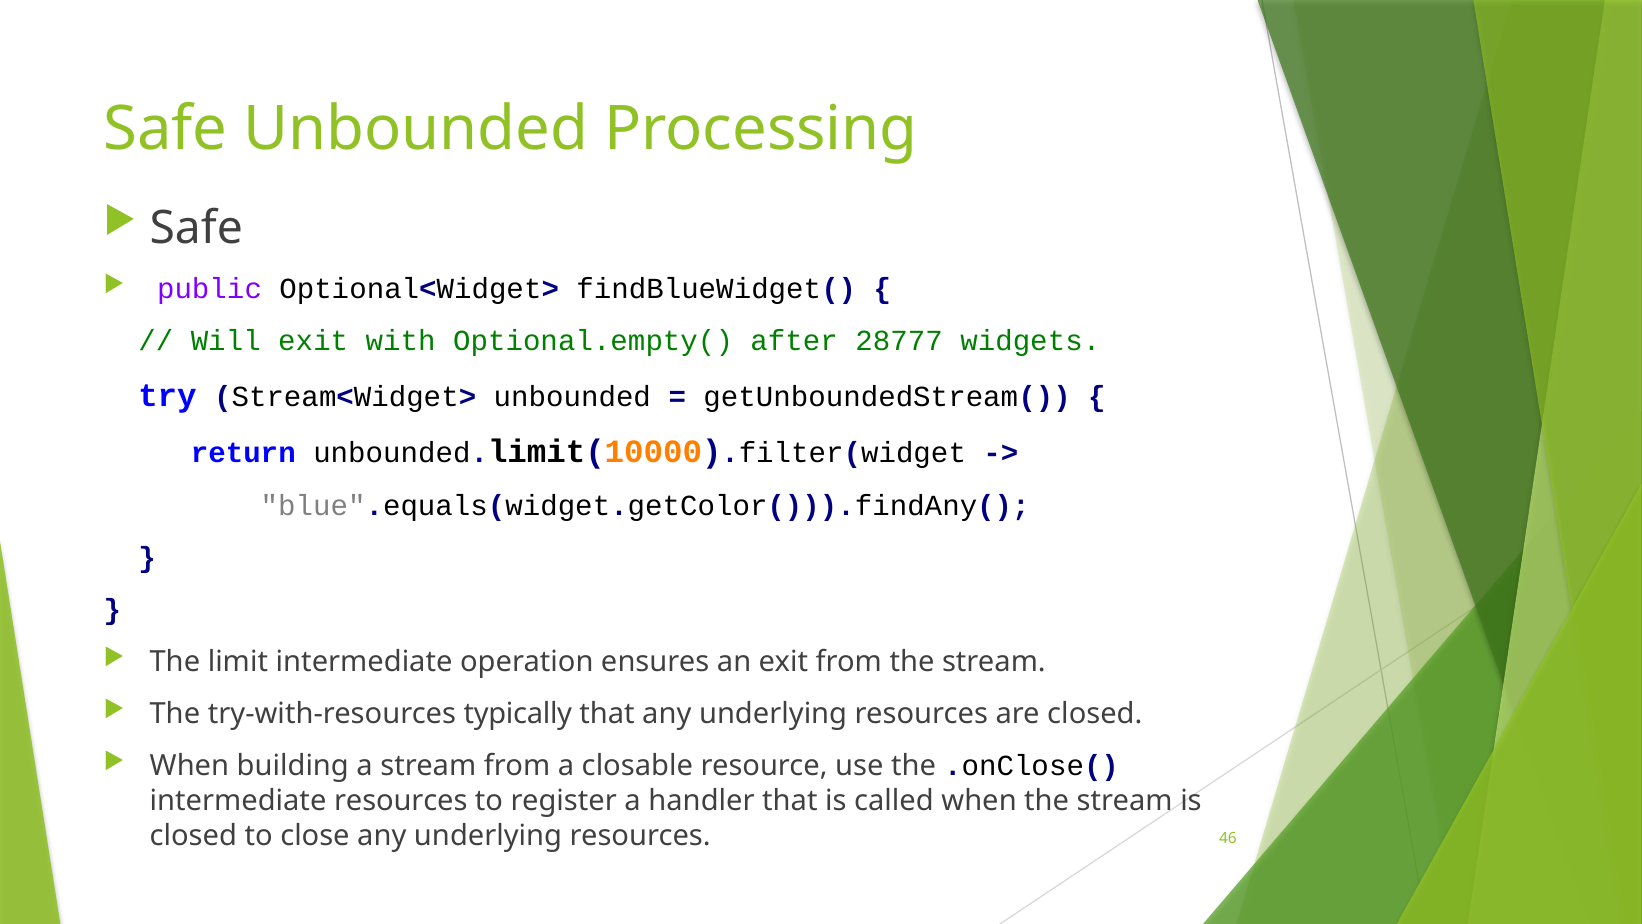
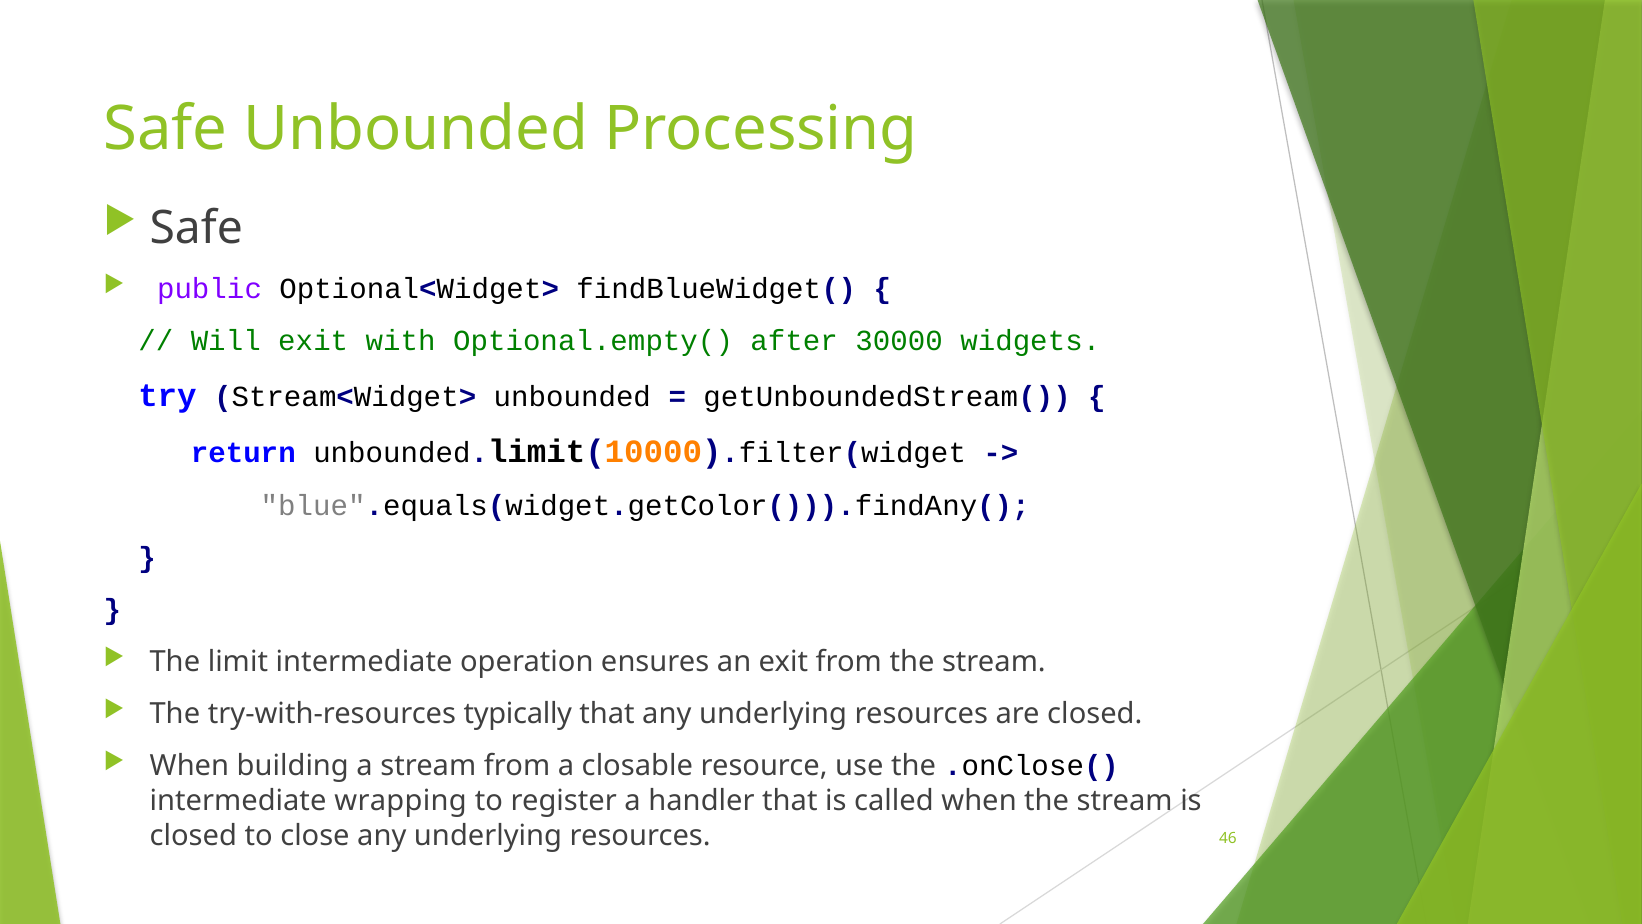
28777: 28777 -> 30000
intermediate resources: resources -> wrapping
